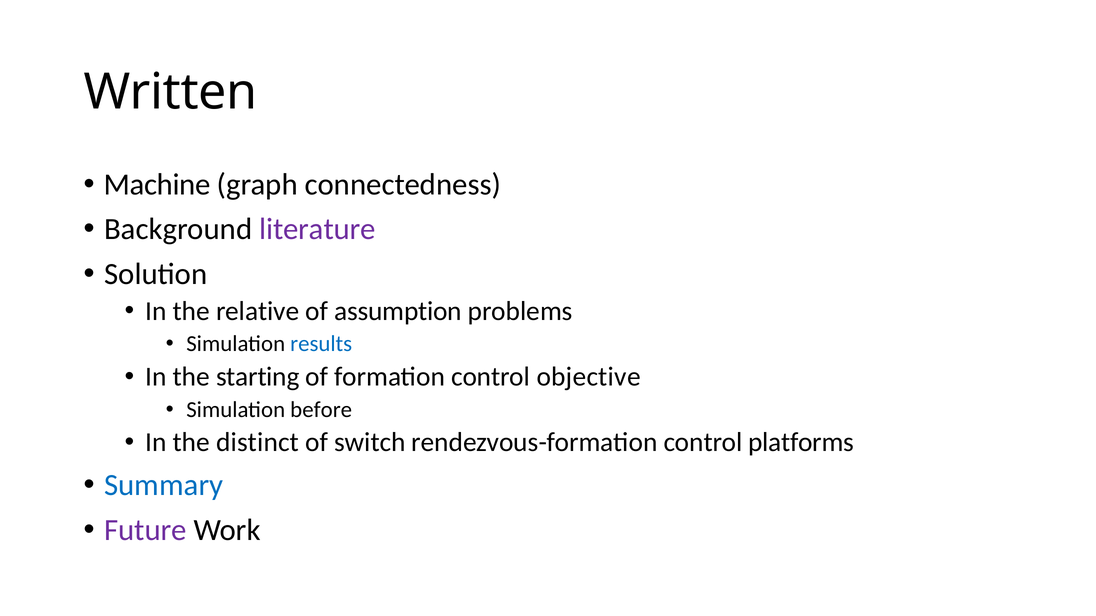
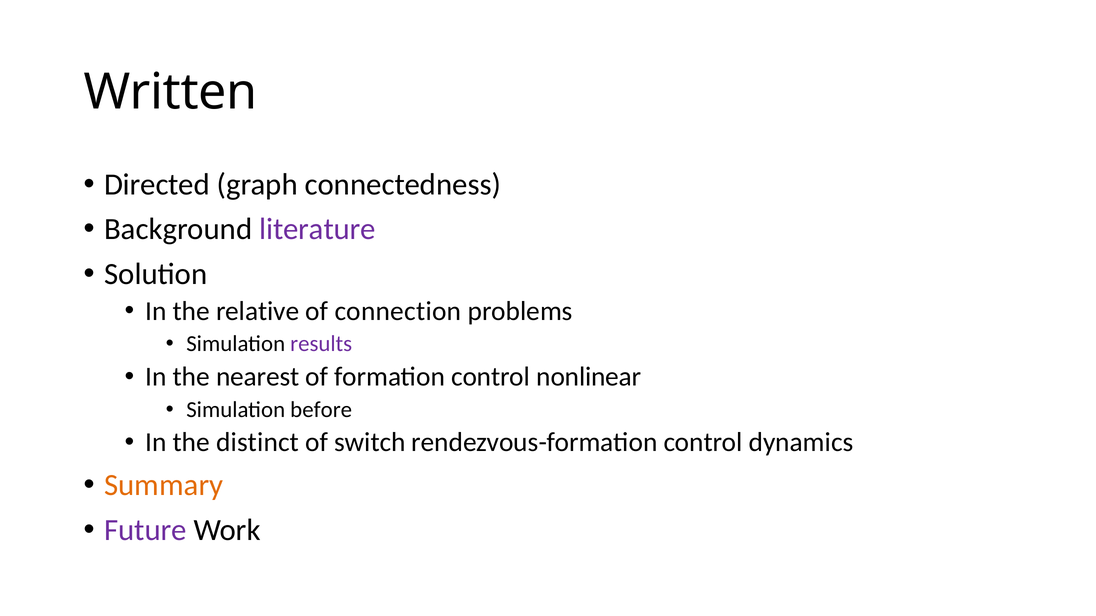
Machine: Machine -> Directed
assumption: assumption -> connection
results colour: blue -> purple
starting: starting -> nearest
objective: objective -> nonlinear
platforms: platforms -> dynamics
Summary colour: blue -> orange
